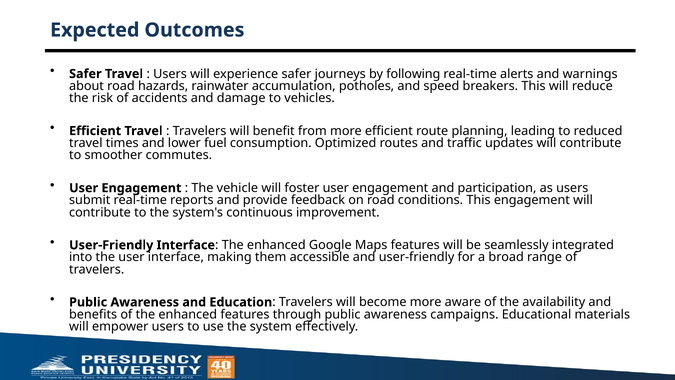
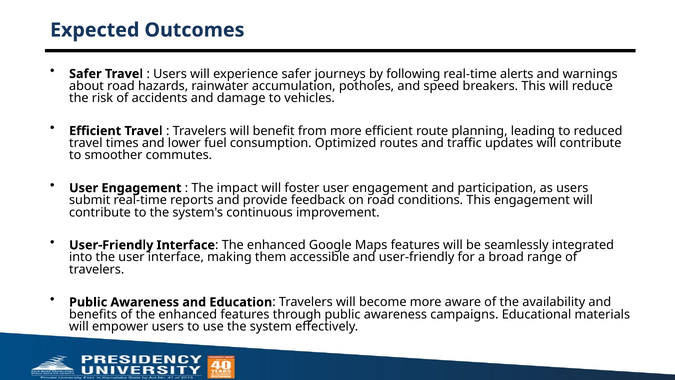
vehicle: vehicle -> impact
